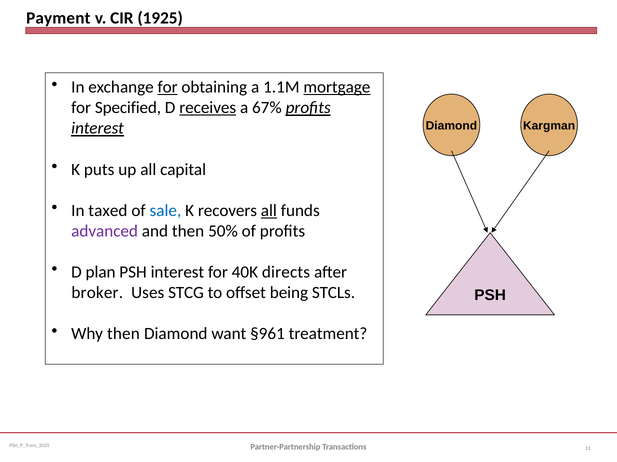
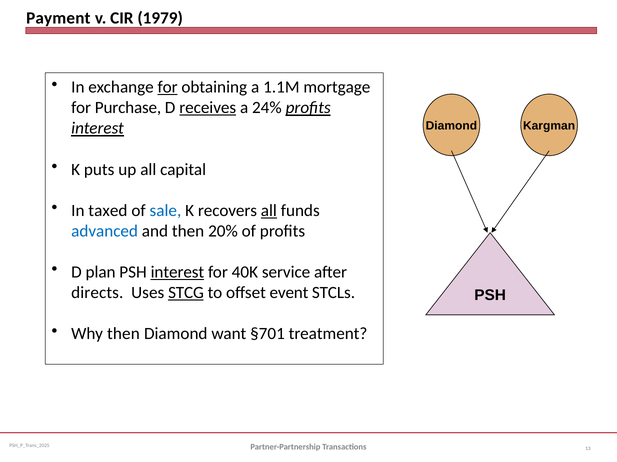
1925: 1925 -> 1979
mortgage underline: present -> none
Specified: Specified -> Purchase
67%: 67% -> 24%
advanced colour: purple -> blue
50%: 50% -> 20%
interest at (177, 273) underline: none -> present
directs: directs -> service
broker: broker -> directs
STCG underline: none -> present
being: being -> event
§961: §961 -> §701
